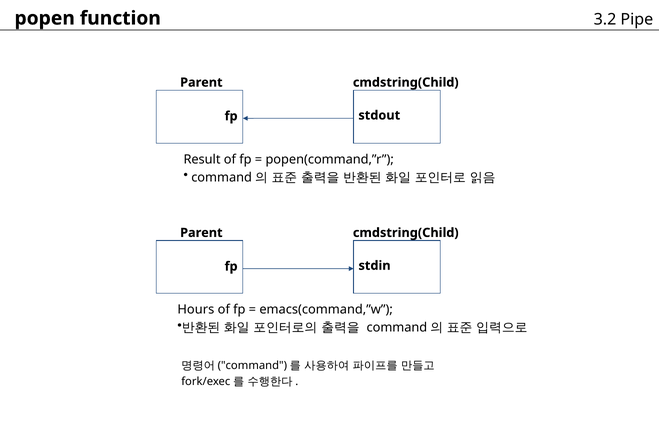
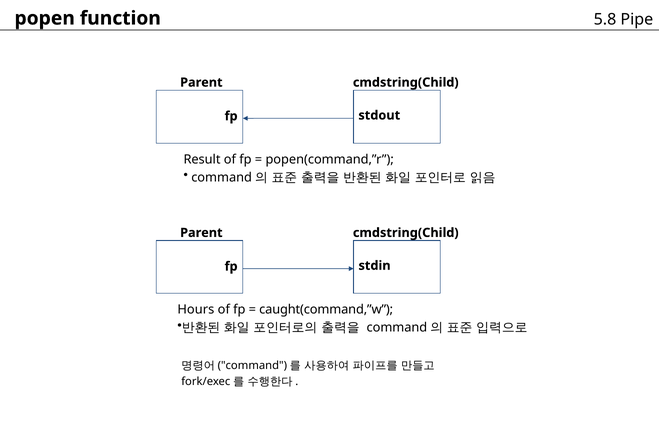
3.2: 3.2 -> 5.8
emacs(command,”w: emacs(command,”w -> caught(command,”w
